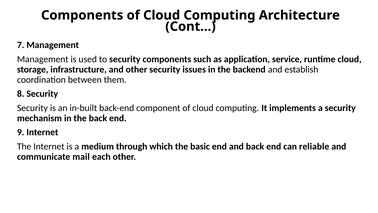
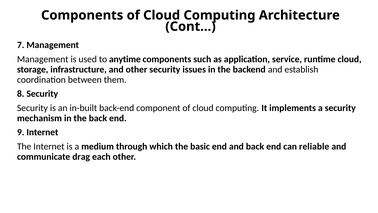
to security: security -> anytime
mail: mail -> drag
